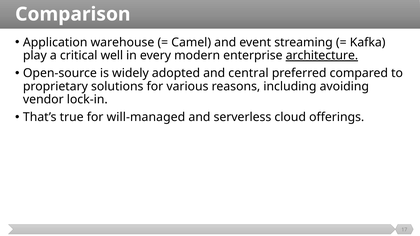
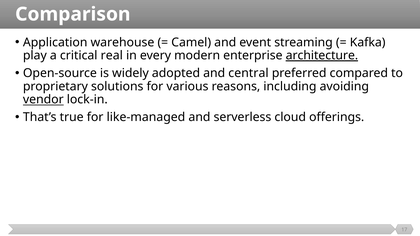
well: well -> real
vendor underline: none -> present
will-managed: will-managed -> like-managed
